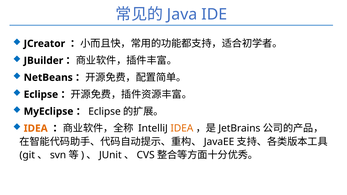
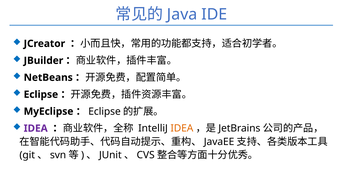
IDEA at (36, 129) colour: orange -> purple
